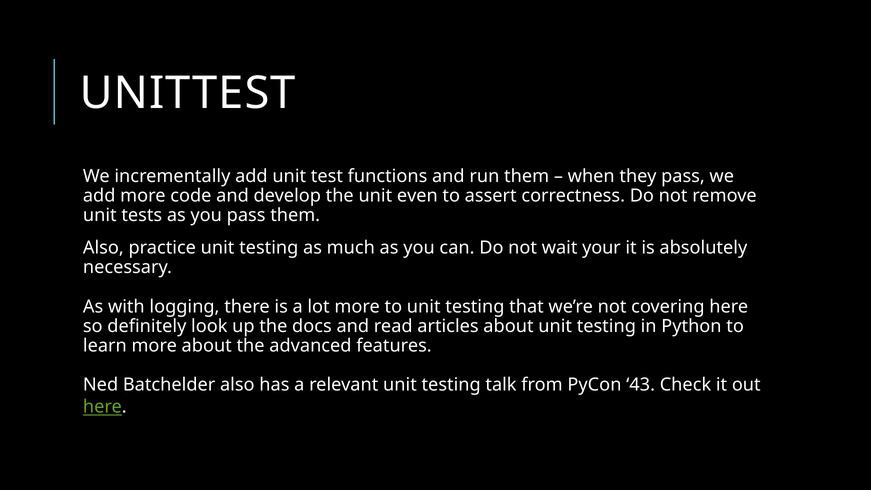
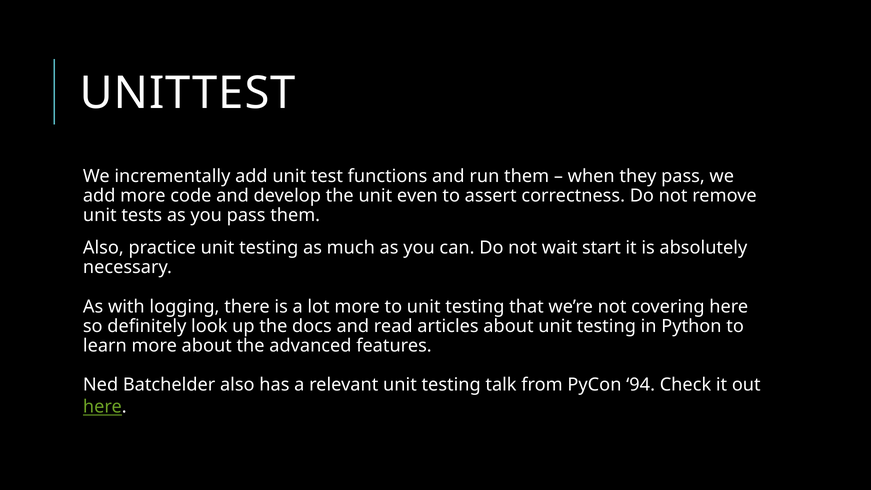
your: your -> start
43: 43 -> 94
